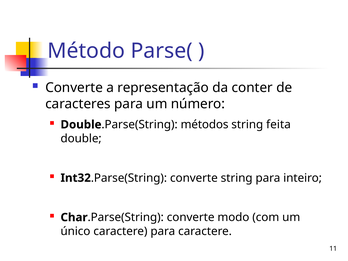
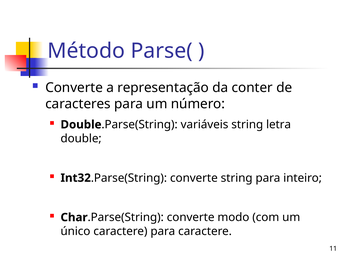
métodos: métodos -> variáveis
feita: feita -> letra
